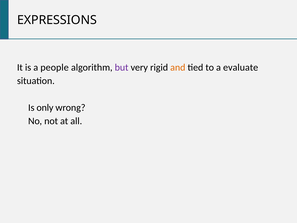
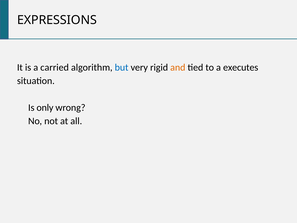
people: people -> carried
but colour: purple -> blue
evaluate: evaluate -> executes
